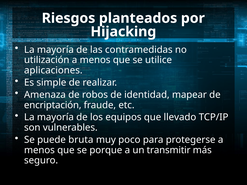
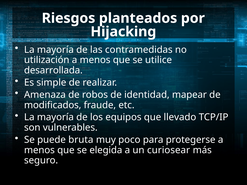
aplicaciones: aplicaciones -> desarrollada
encriptación: encriptación -> modificados
porque: porque -> elegida
transmitir: transmitir -> curiosear
